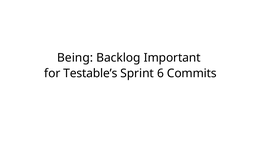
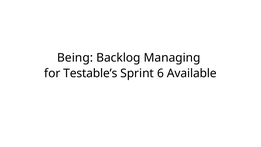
Important: Important -> Managing
Commits: Commits -> Available
